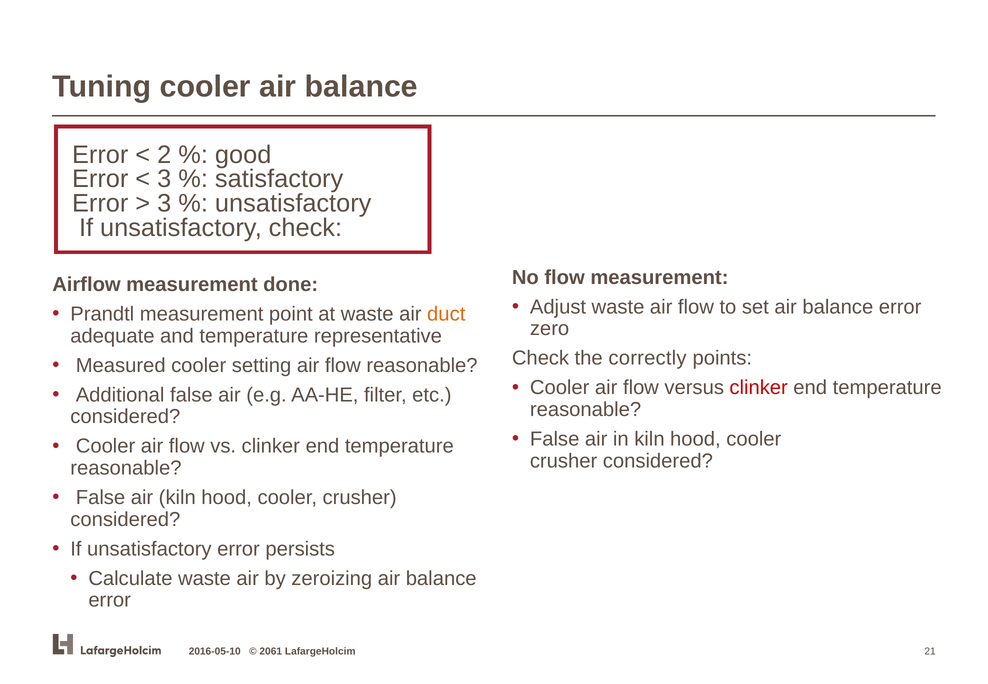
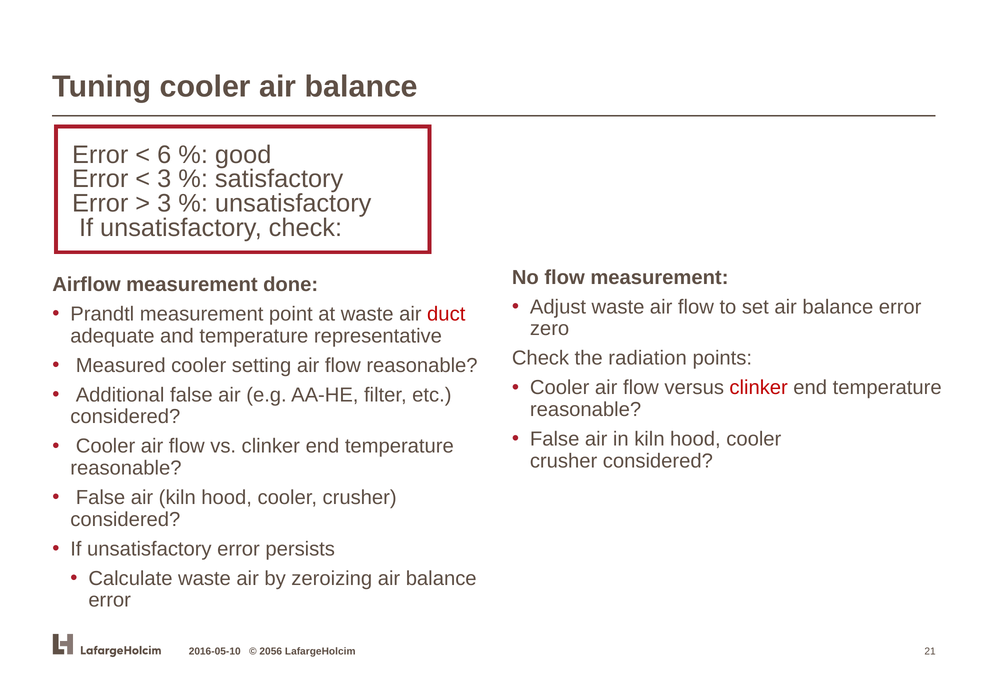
2: 2 -> 6
duct colour: orange -> red
correctly: correctly -> radiation
2061: 2061 -> 2056
